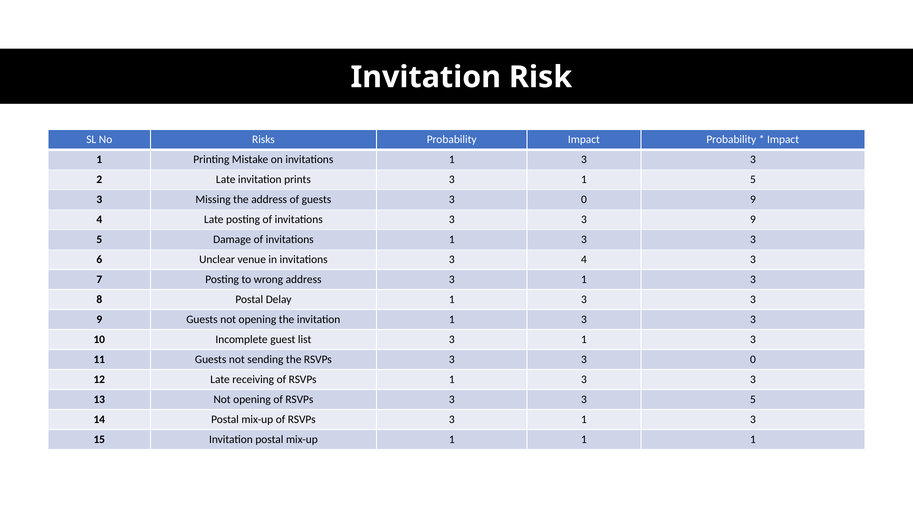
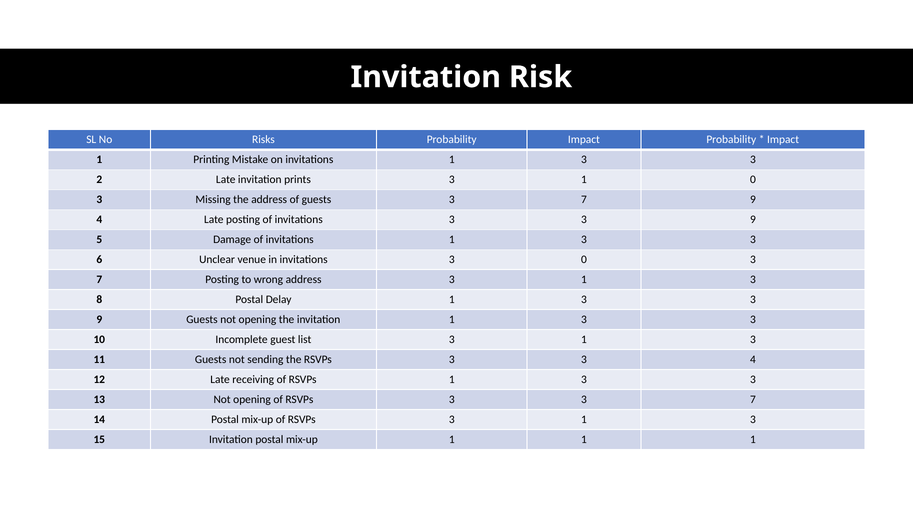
1 5: 5 -> 0
guests 3 0: 0 -> 7
3 4: 4 -> 0
3 3 0: 0 -> 4
3 3 5: 5 -> 7
